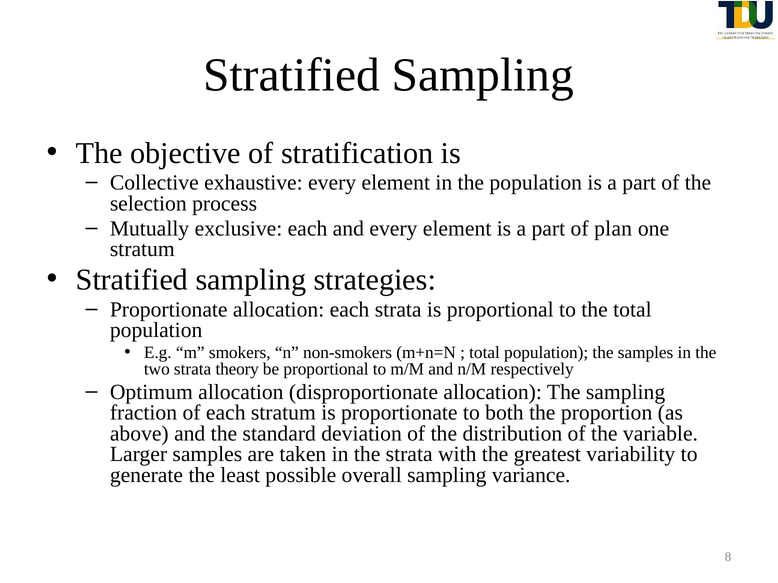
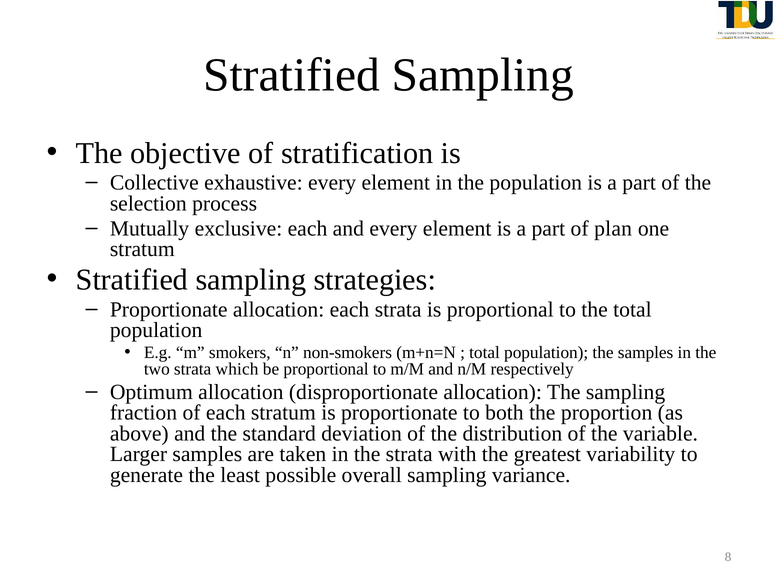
theory: theory -> which
